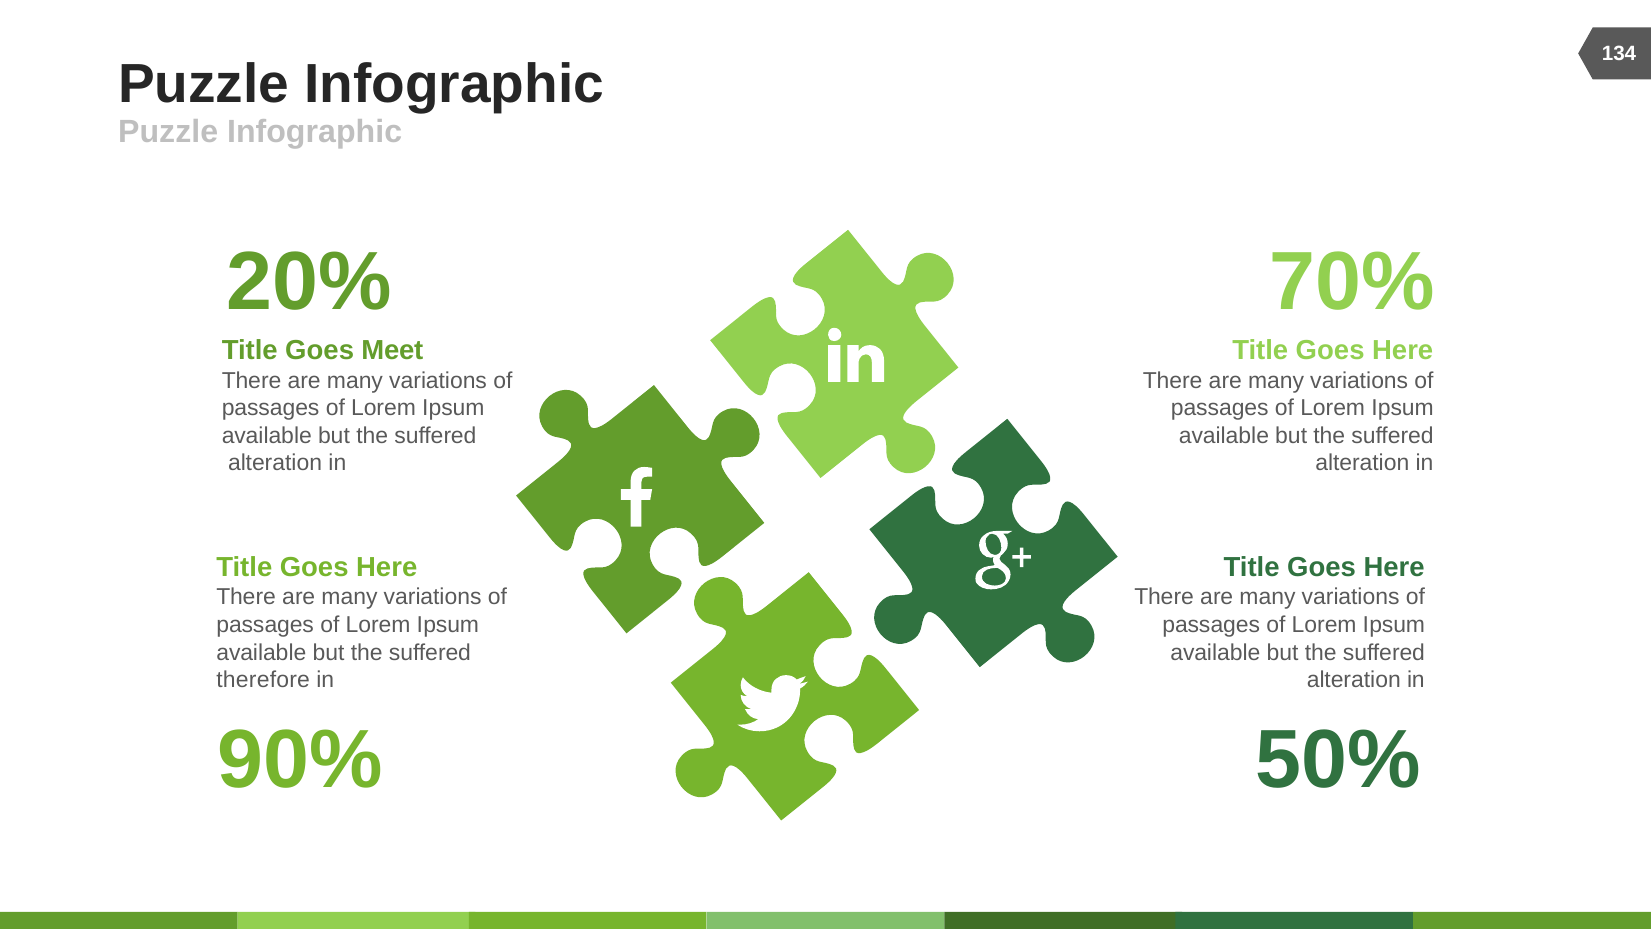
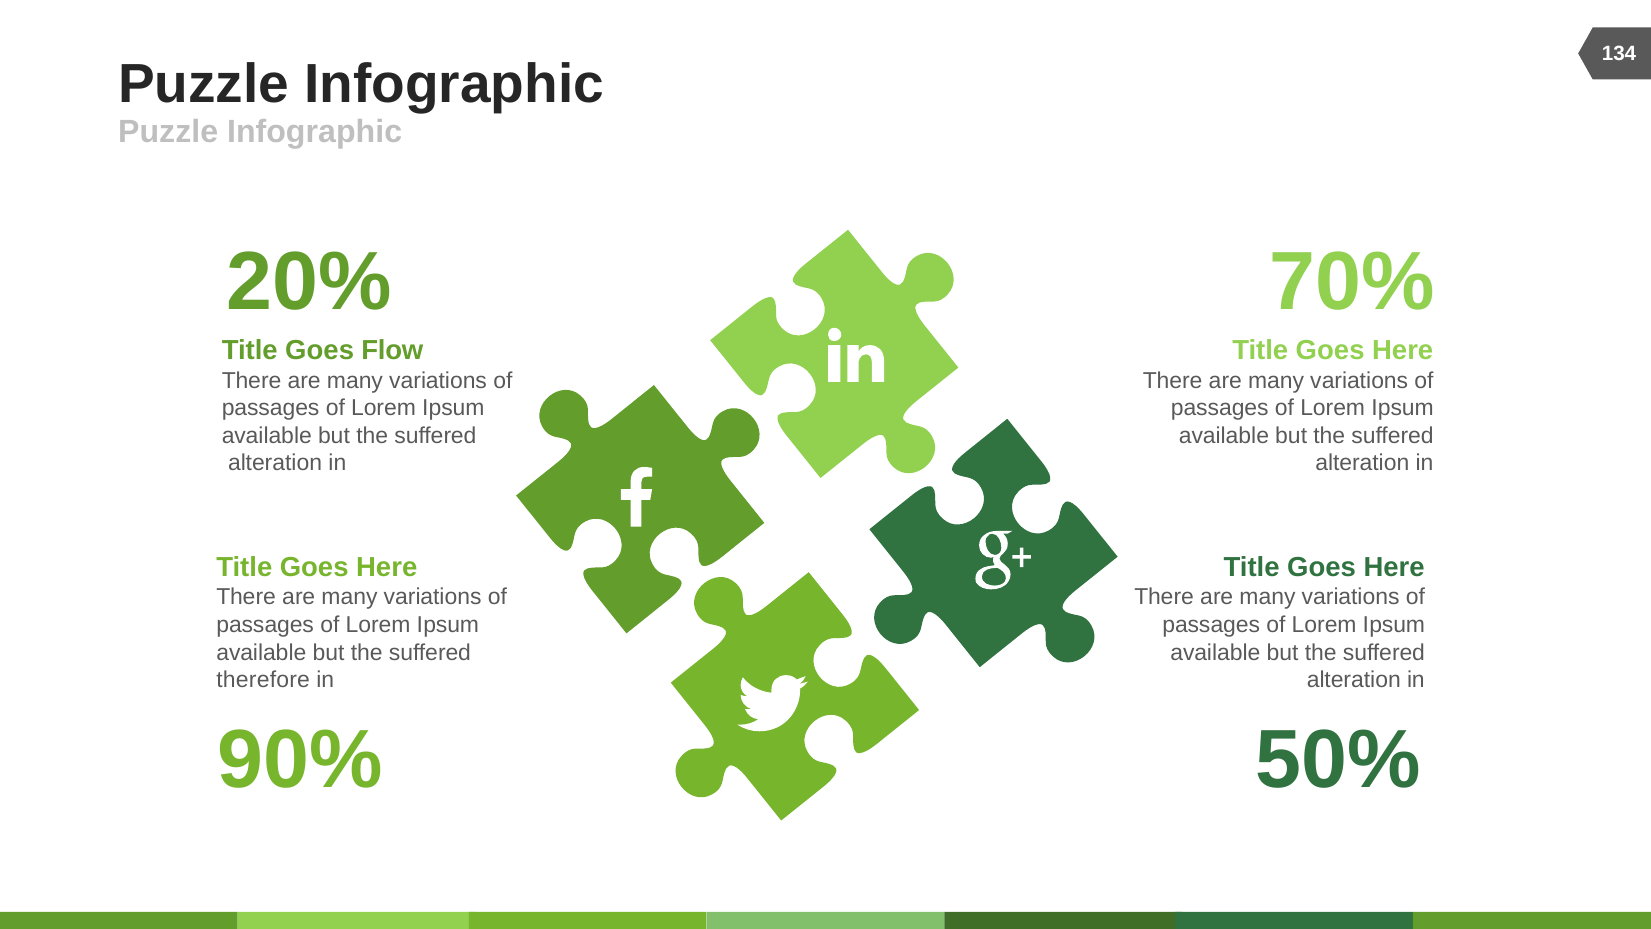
Meet: Meet -> Flow
